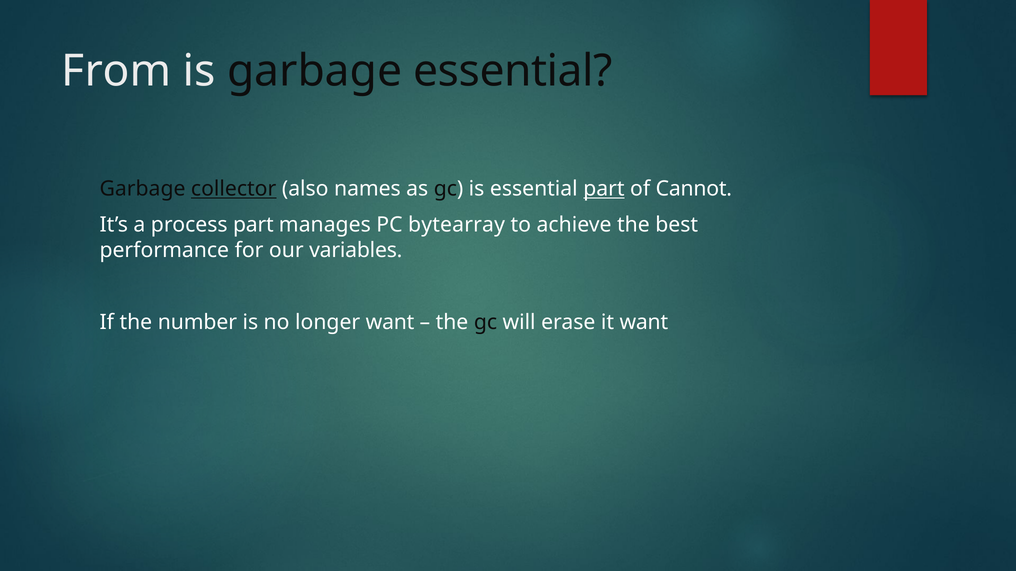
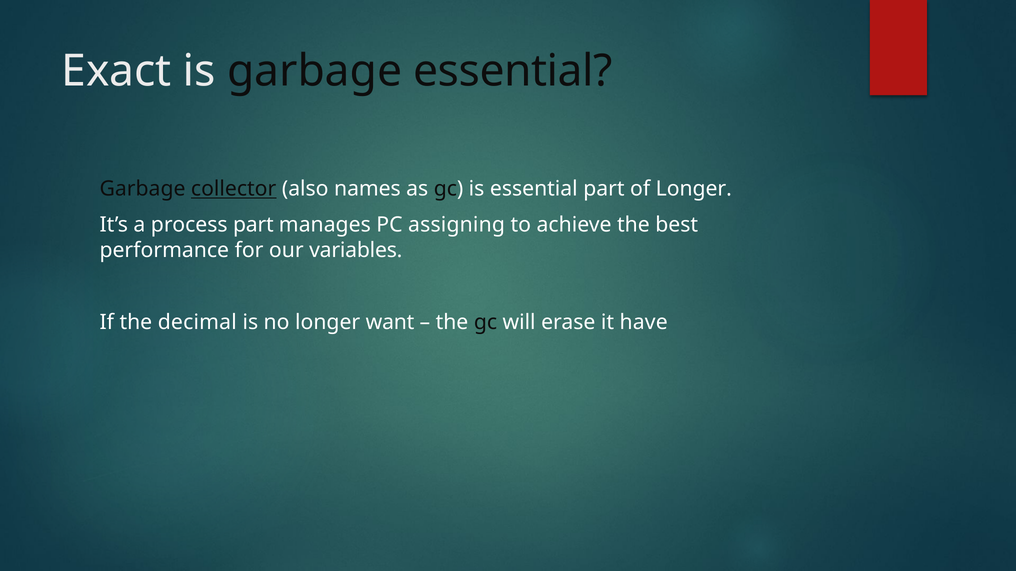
From: From -> Exact
part at (604, 189) underline: present -> none
of Cannot: Cannot -> Longer
bytearray: bytearray -> assigning
number: number -> decimal
it want: want -> have
